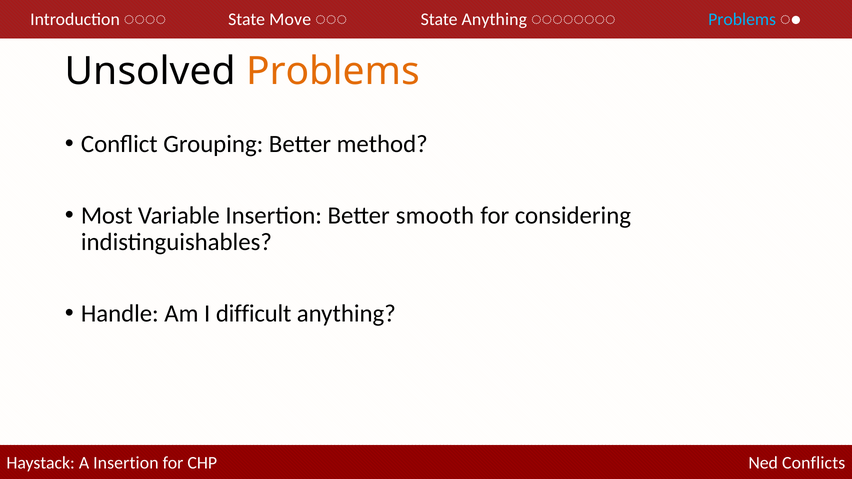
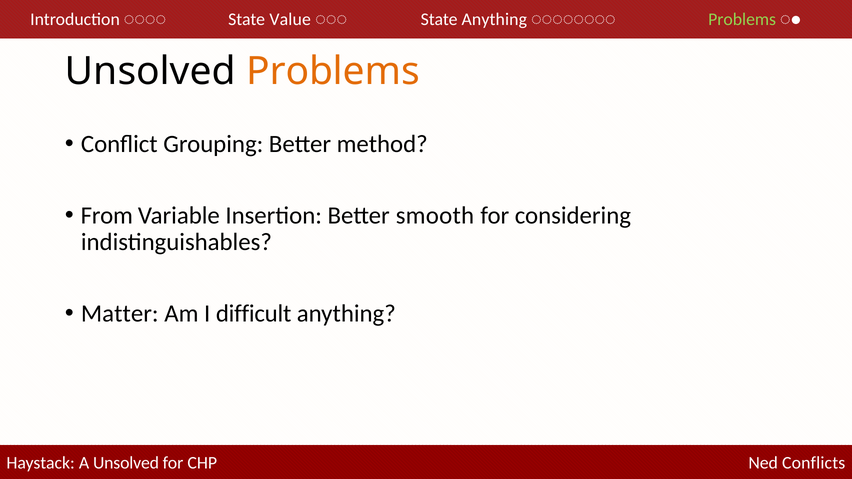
Move: Move -> Value
Problems at (742, 19) colour: light blue -> light green
Most: Most -> From
Handle: Handle -> Matter
A Insertion: Insertion -> Unsolved
